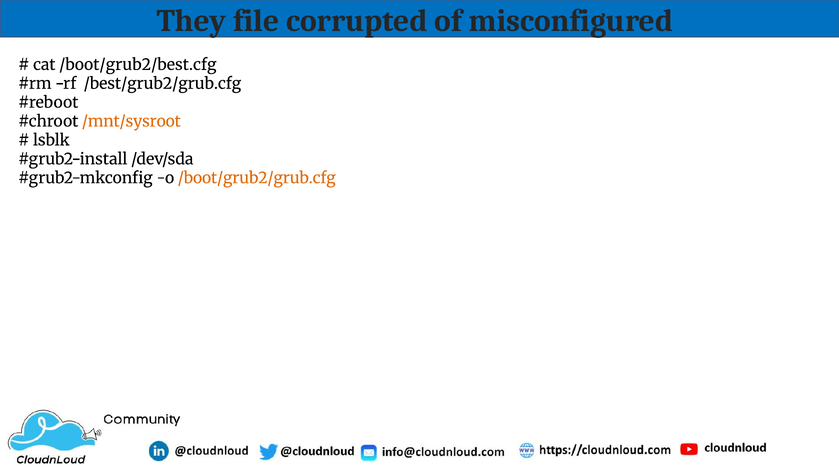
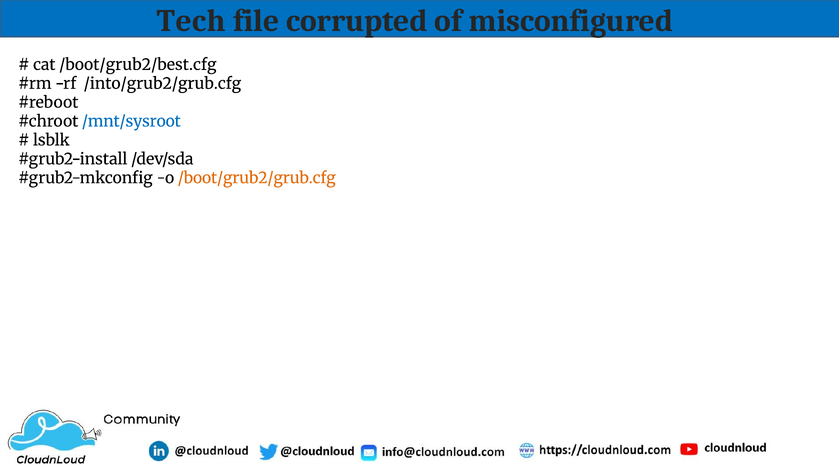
They: They -> Tech
/best/grub2/grub.cfg: /best/grub2/grub.cfg -> /into/grub2/grub.cfg
/mnt/sysroot colour: orange -> blue
